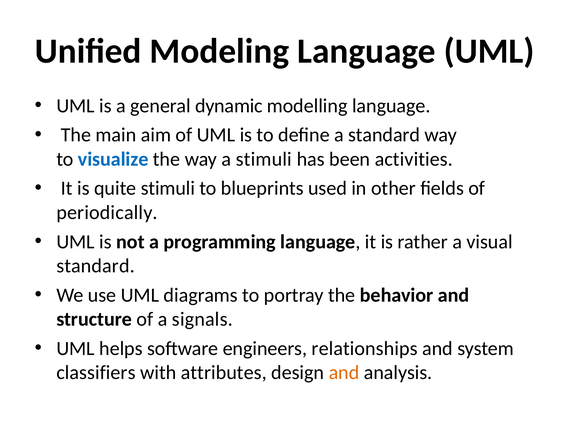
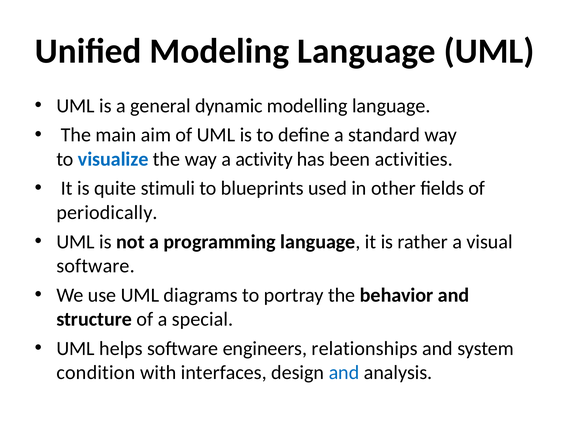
a stimuli: stimuli -> activity
standard at (96, 266): standard -> software
signals: signals -> special
classifiers: classifiers -> condition
attributes: attributes -> interfaces
and at (344, 372) colour: orange -> blue
